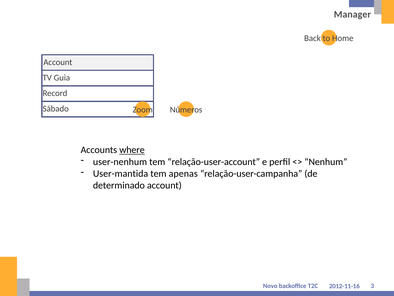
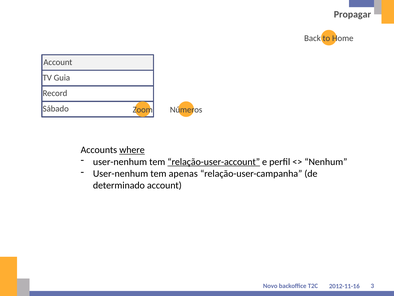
Manager: Manager -> Propagar
relação-user-account underline: none -> present
User-mantida at (121, 173): User-mantida -> User-nenhum
